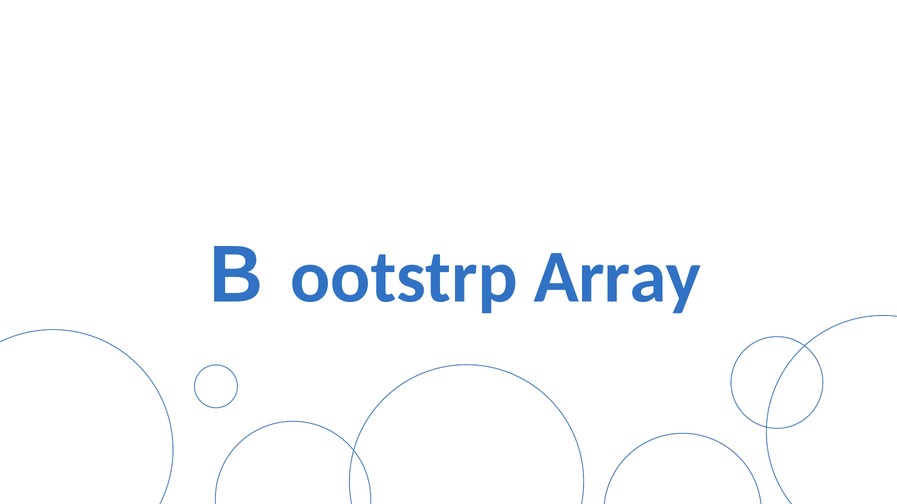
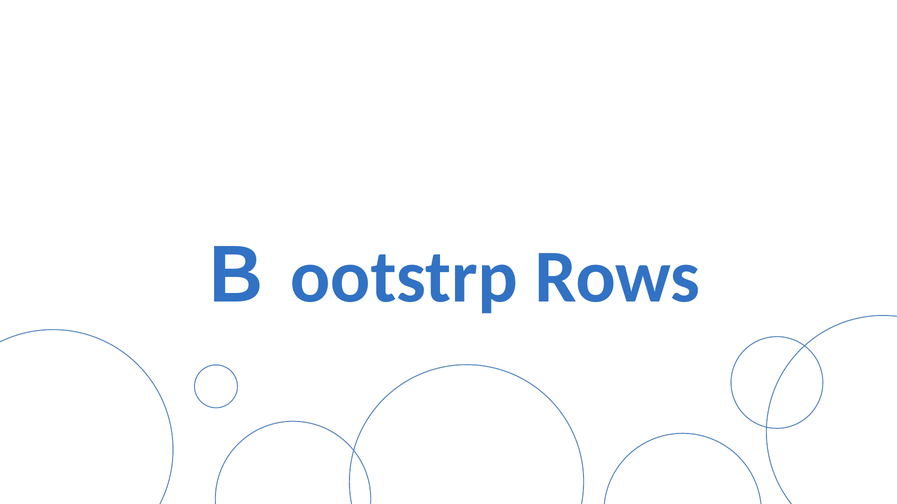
Array: Array -> Rows
